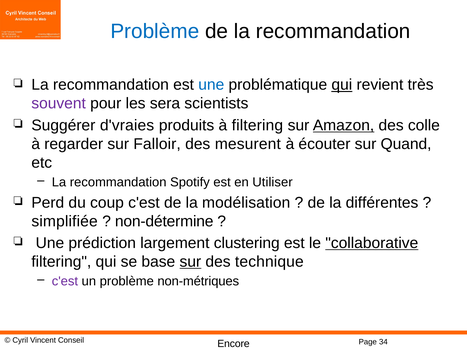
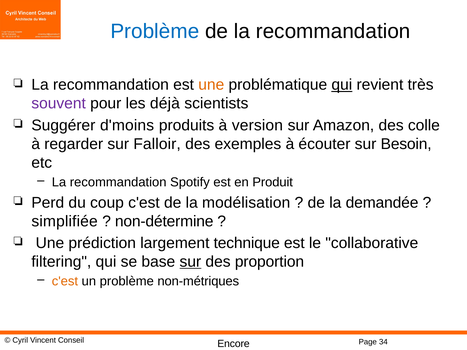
une at (211, 85) colour: blue -> orange
sera: sera -> déjà
d'vraies: d'vraies -> d'moins
à filtering: filtering -> version
Amazon underline: present -> none
mesurent: mesurent -> exemples
Quand: Quand -> Besoin
Utiliser: Utiliser -> Produit
différentes: différentes -> demandée
clustering: clustering -> technique
collaborative underline: present -> none
technique: technique -> proportion
c'est at (65, 281) colour: purple -> orange
